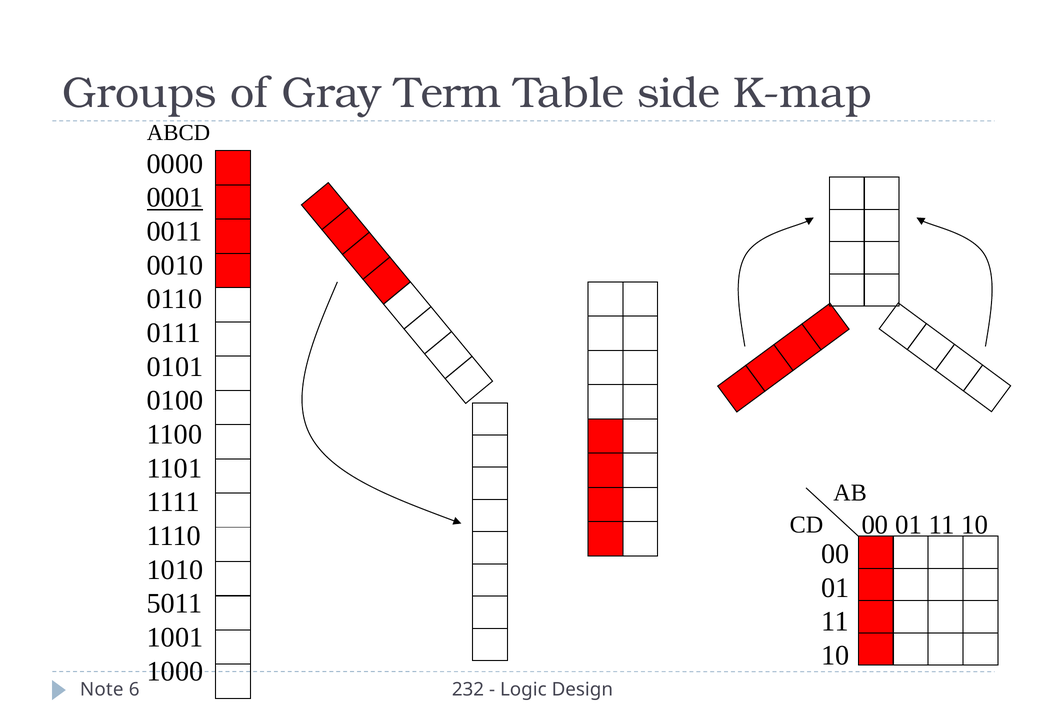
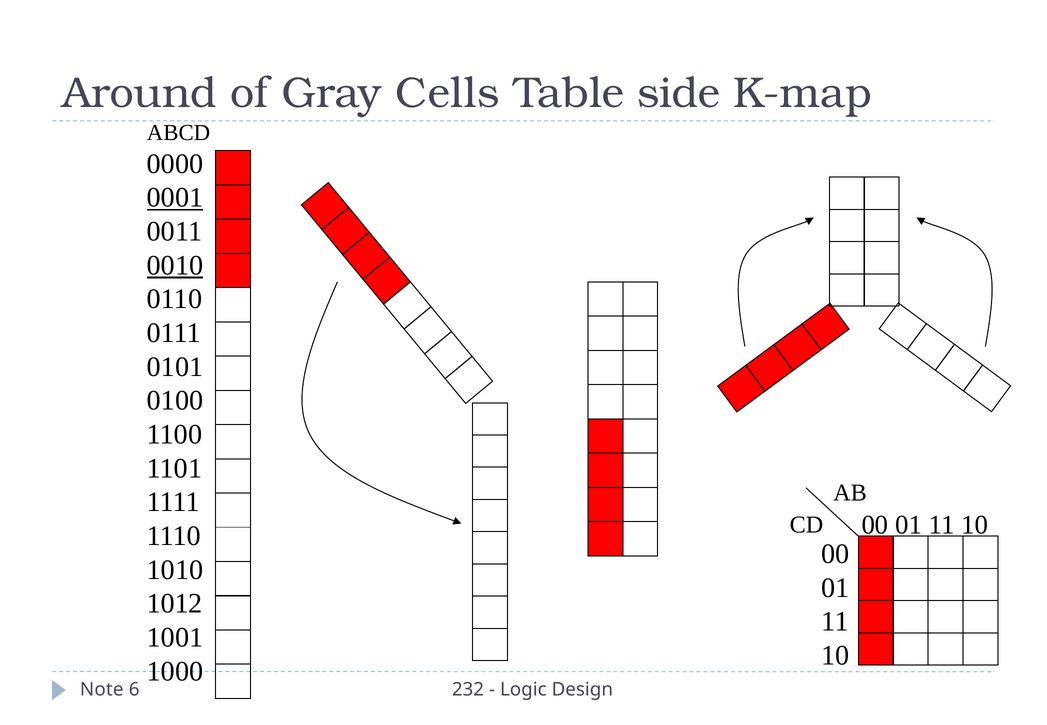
Groups: Groups -> Around
Term: Term -> Cells
0010 underline: none -> present
5011: 5011 -> 1012
